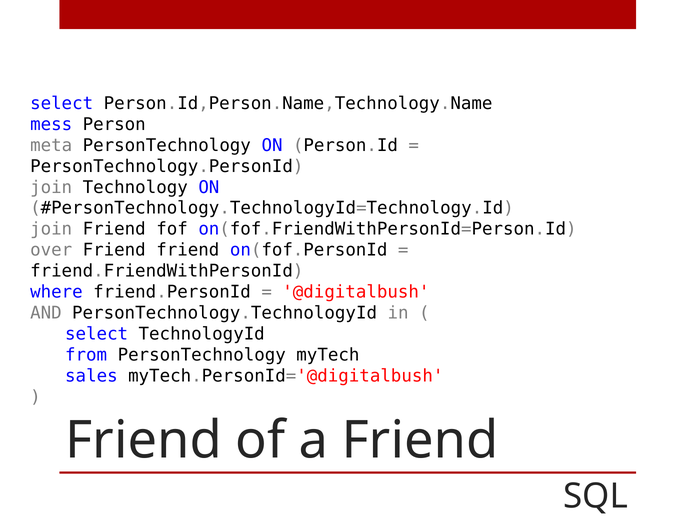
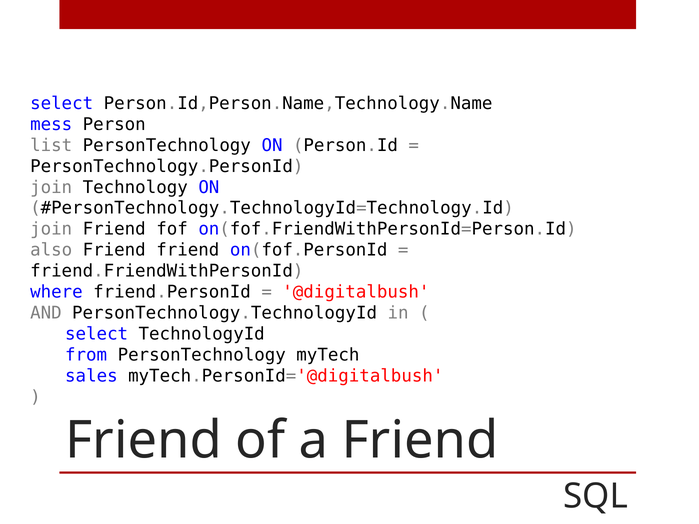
meta: meta -> list
over: over -> also
